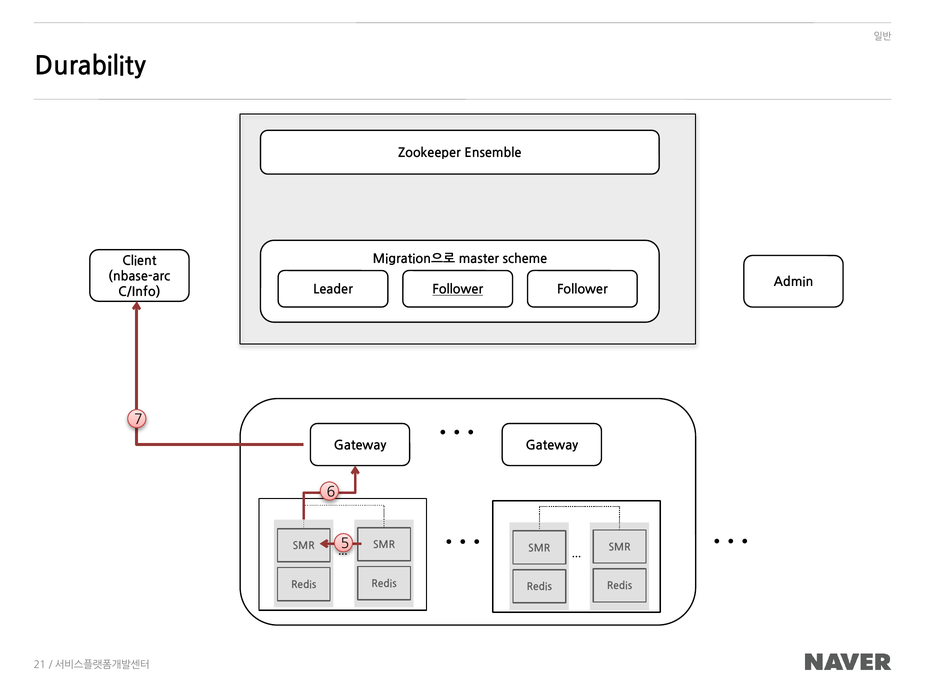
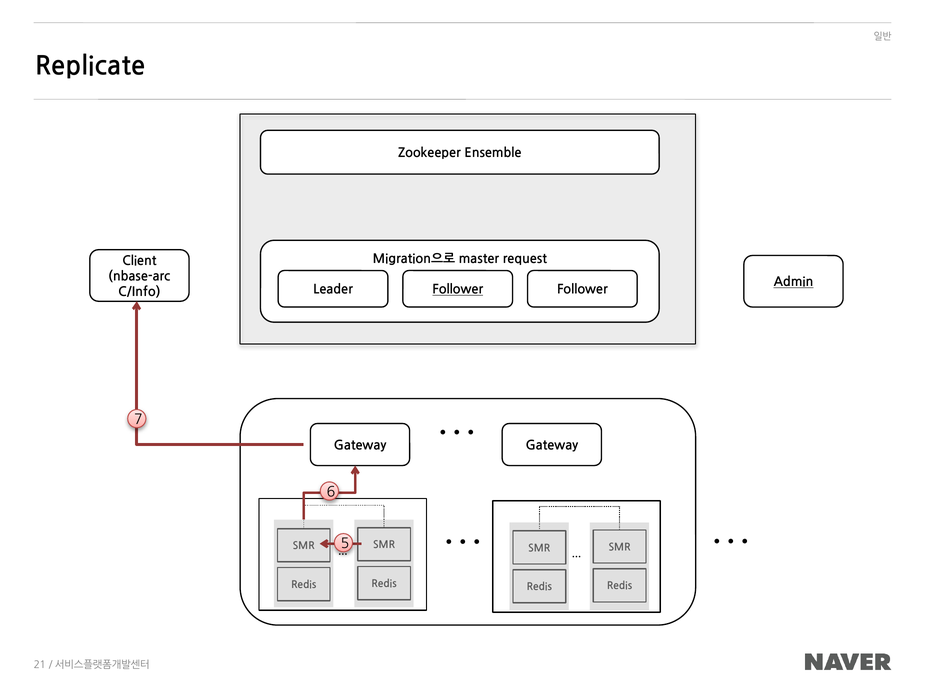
Durability: Durability -> Replicate
scheme: scheme -> request
Admin underline: none -> present
